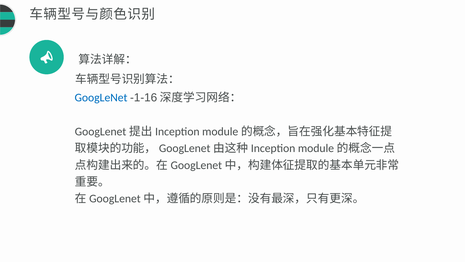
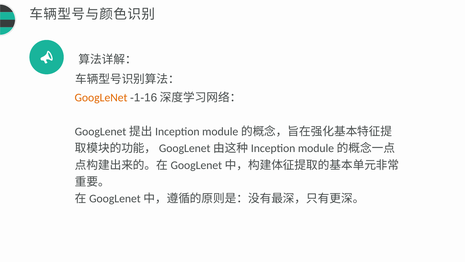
GoogLeNet colour: blue -> orange
